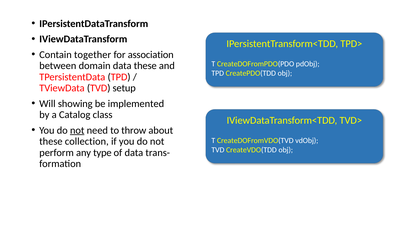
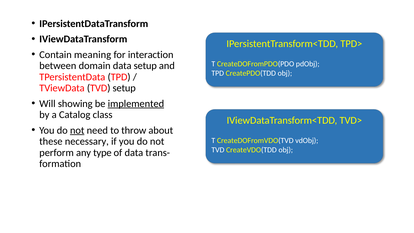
together: together -> meaning
association: association -> interaction
data these: these -> setup
implemented underline: none -> present
collection: collection -> necessary
